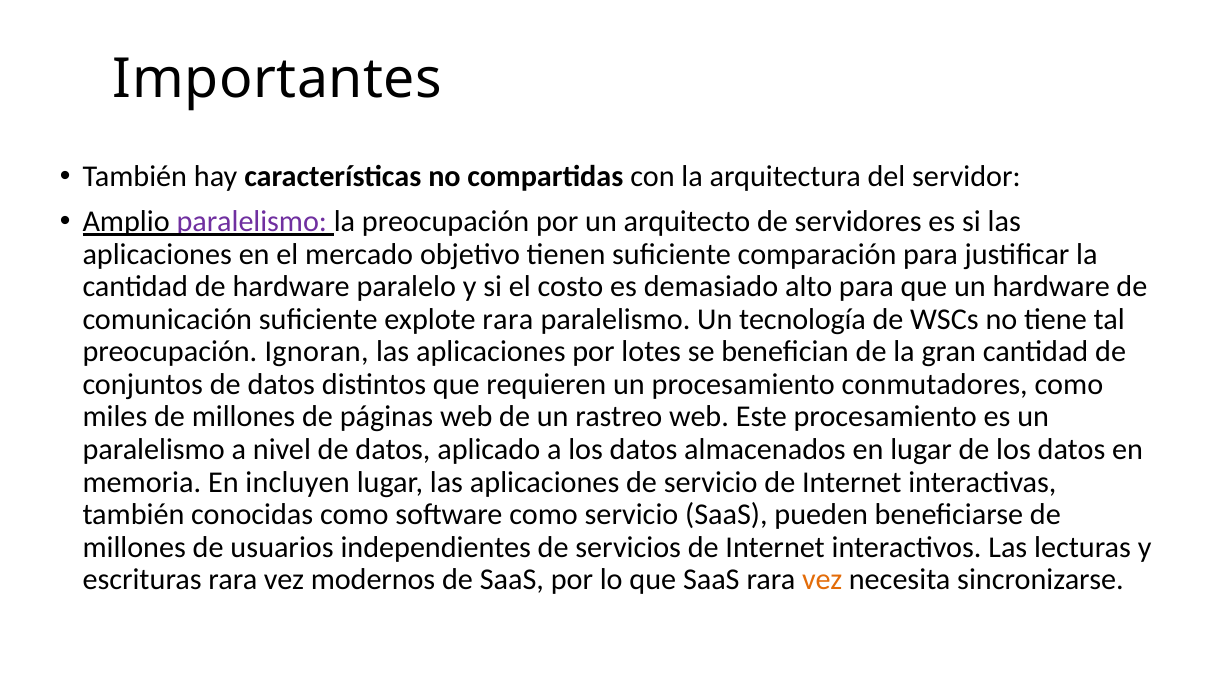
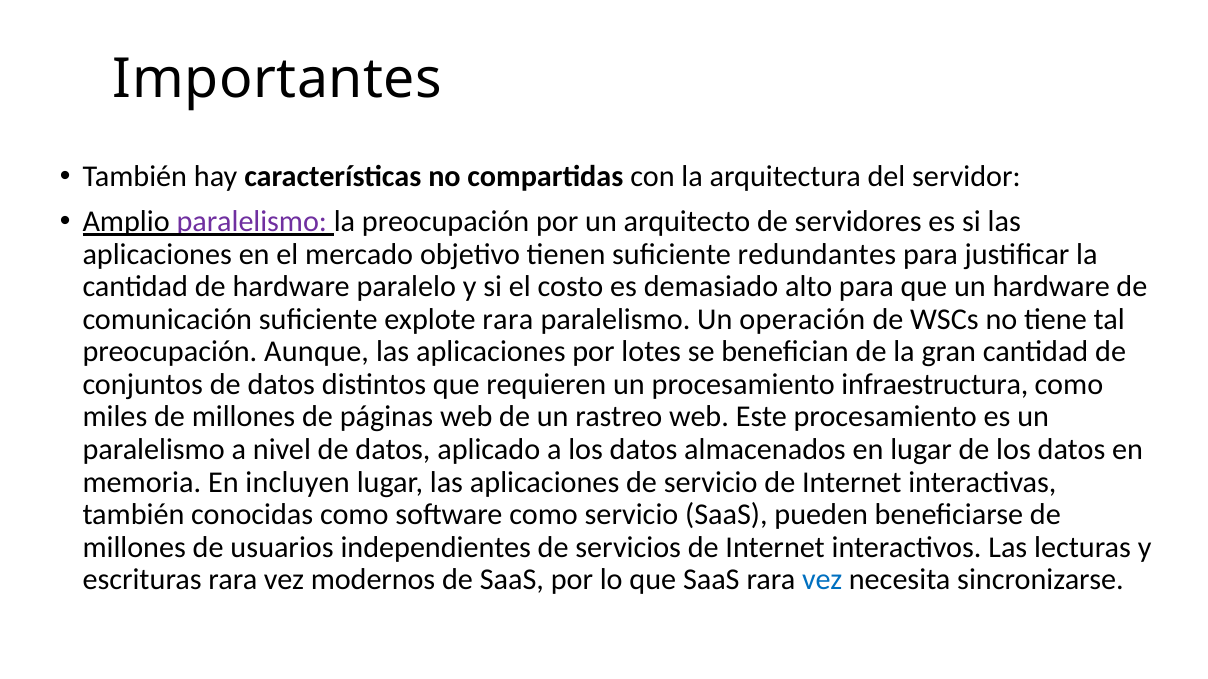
comparación: comparación -> redundantes
tecnología: tecnología -> operación
Ignoran: Ignoran -> Aunque
conmutadores: conmutadores -> infraestructura
vez at (822, 580) colour: orange -> blue
